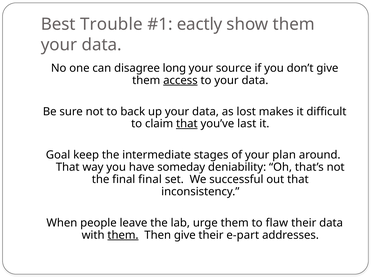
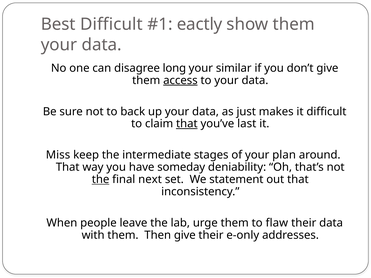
Best Trouble: Trouble -> Difficult
source: source -> similar
lost: lost -> just
Goal: Goal -> Miss
the at (101, 180) underline: none -> present
final final: final -> next
successful: successful -> statement
them at (123, 235) underline: present -> none
e-part: e-part -> e-only
